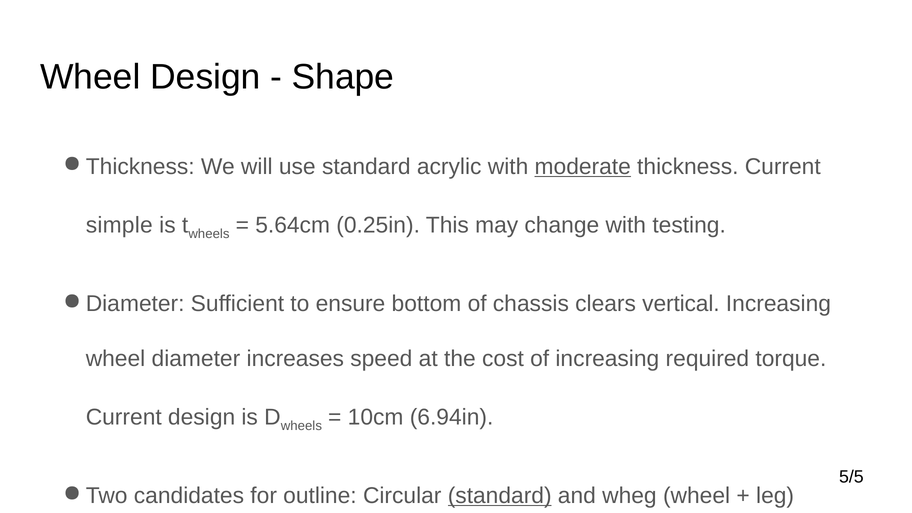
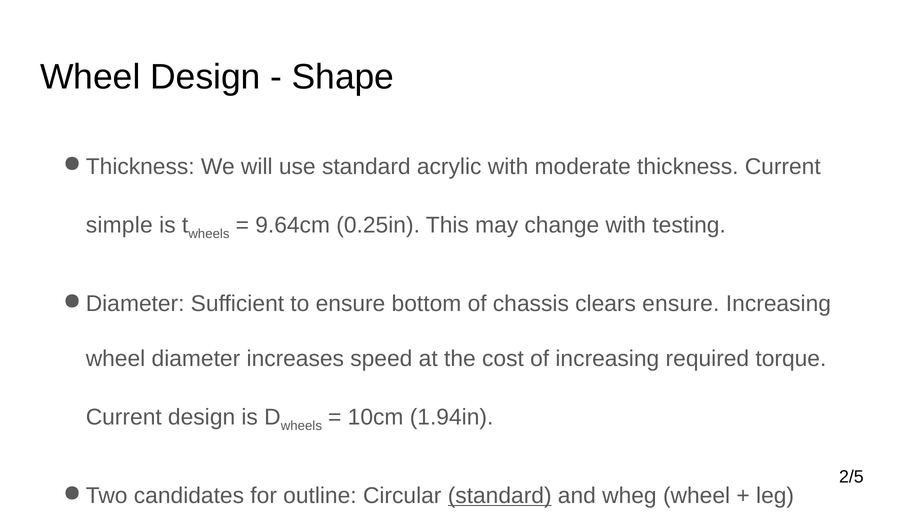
moderate underline: present -> none
5.64cm: 5.64cm -> 9.64cm
clears vertical: vertical -> ensure
6.94in: 6.94in -> 1.94in
5/5: 5/5 -> 2/5
